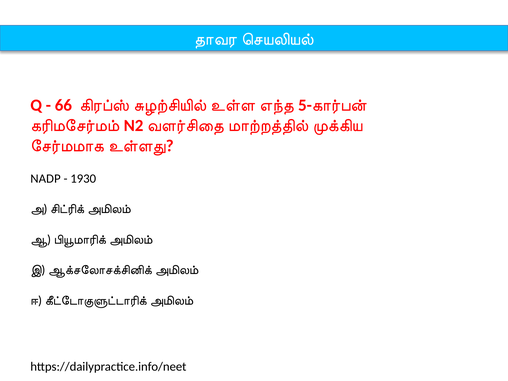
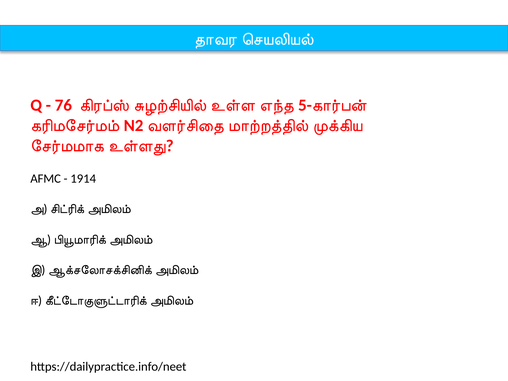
66: 66 -> 76
NADP: NADP -> AFMC
1930: 1930 -> 1914
